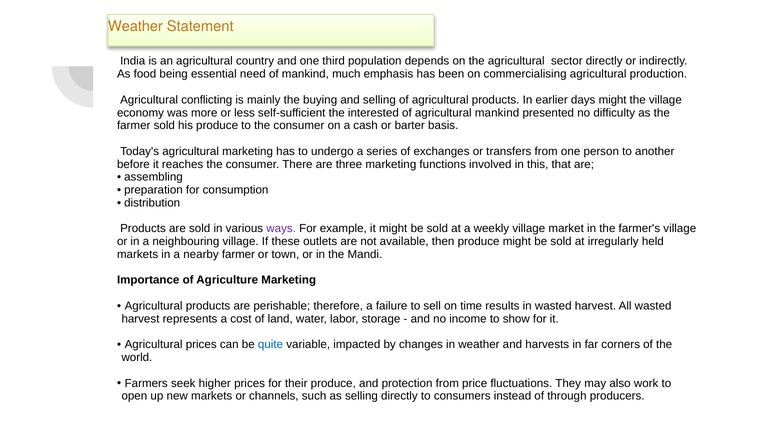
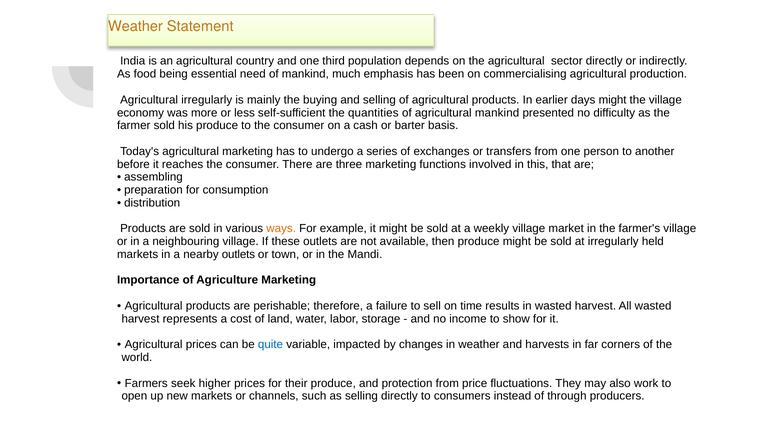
Agricultural conflicting: conflicting -> irregularly
interested: interested -> quantities
ways colour: purple -> orange
nearby farmer: farmer -> outlets
